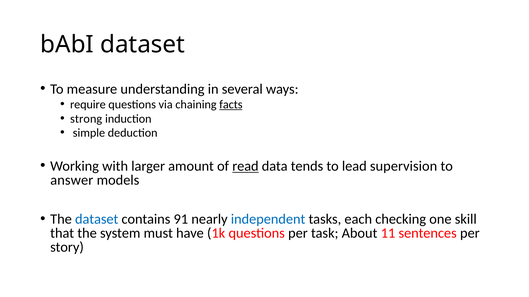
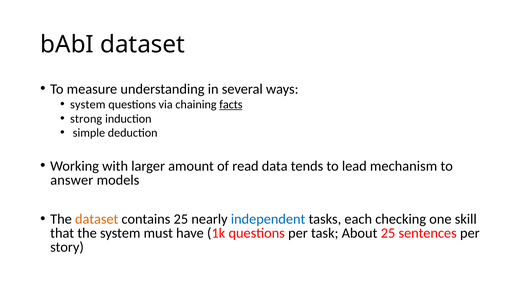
require at (88, 105): require -> system
read underline: present -> none
supervision: supervision -> mechanism
dataset at (97, 220) colour: blue -> orange
contains 91: 91 -> 25
About 11: 11 -> 25
